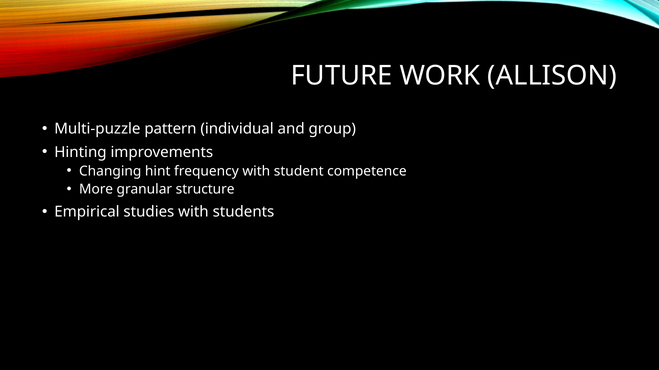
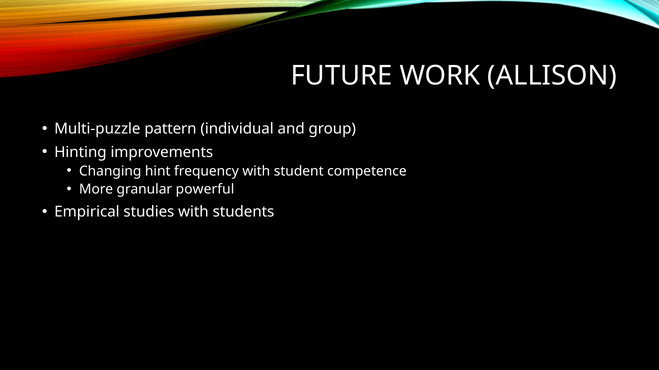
structure: structure -> powerful
